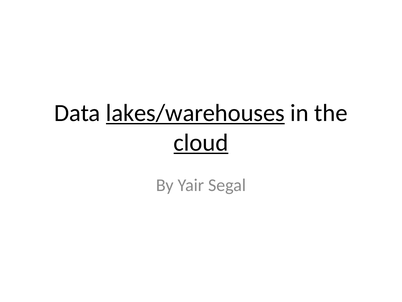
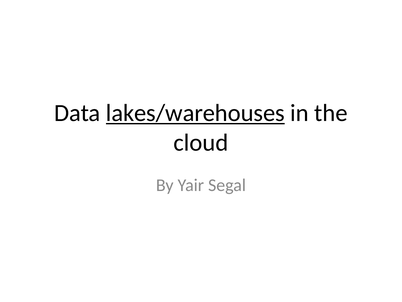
cloud underline: present -> none
